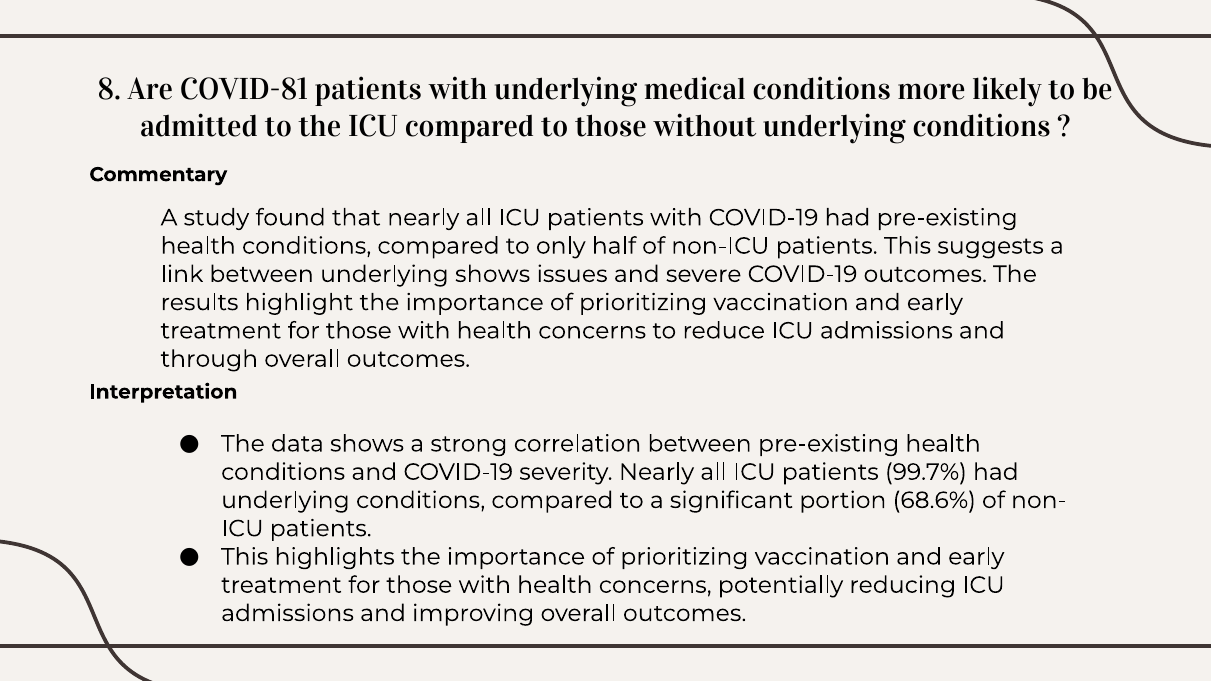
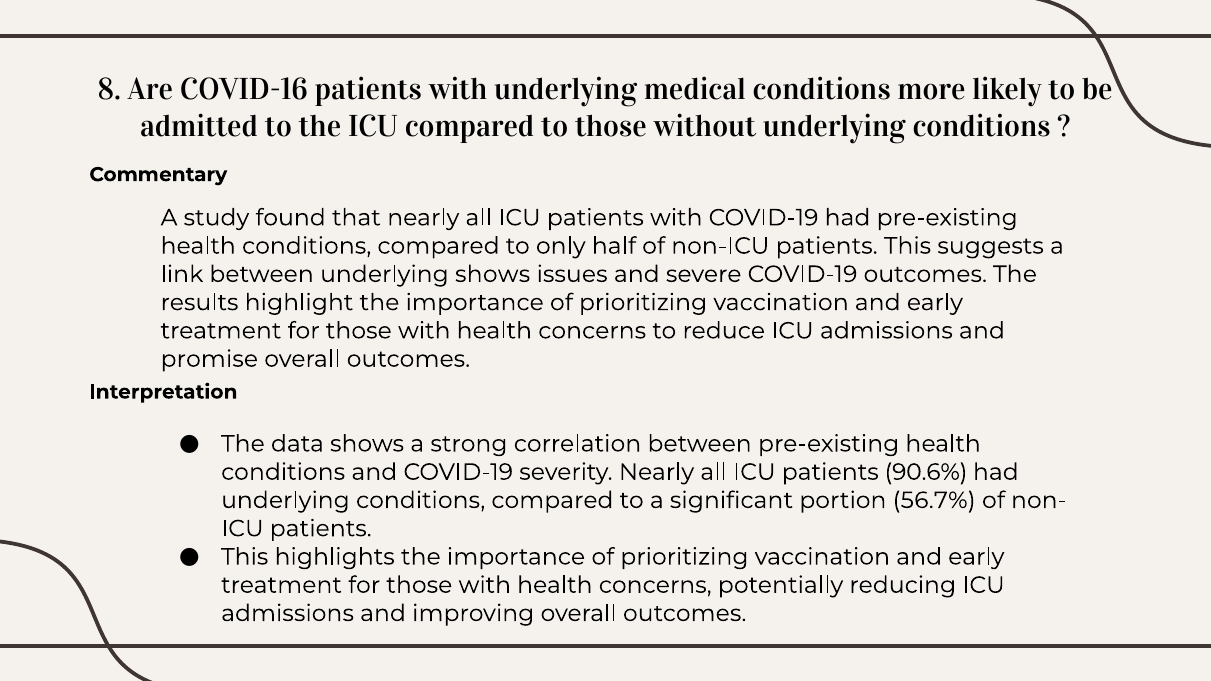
COVID-81: COVID-81 -> COVID-16
through: through -> promise
99.7%: 99.7% -> 90.6%
68.6%: 68.6% -> 56.7%
